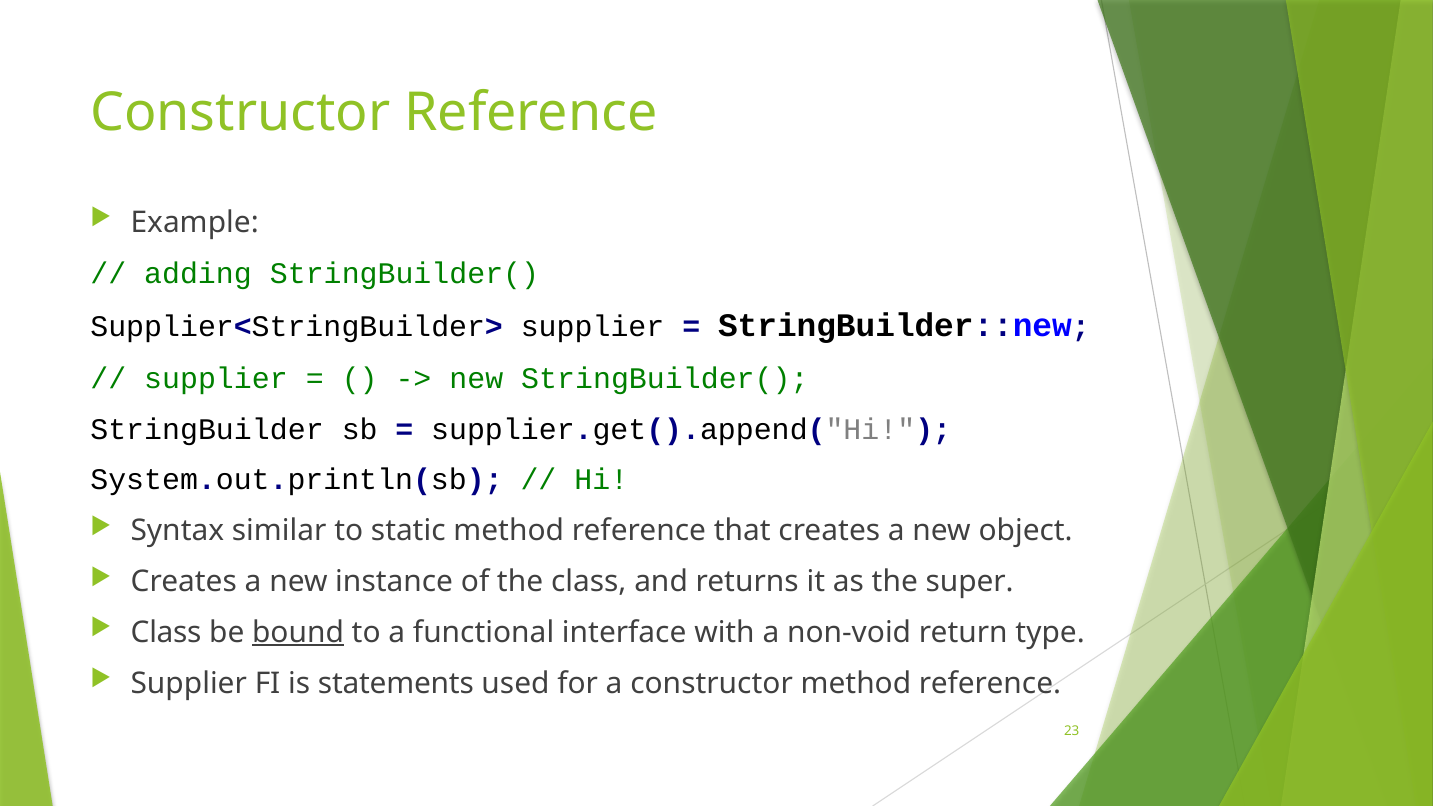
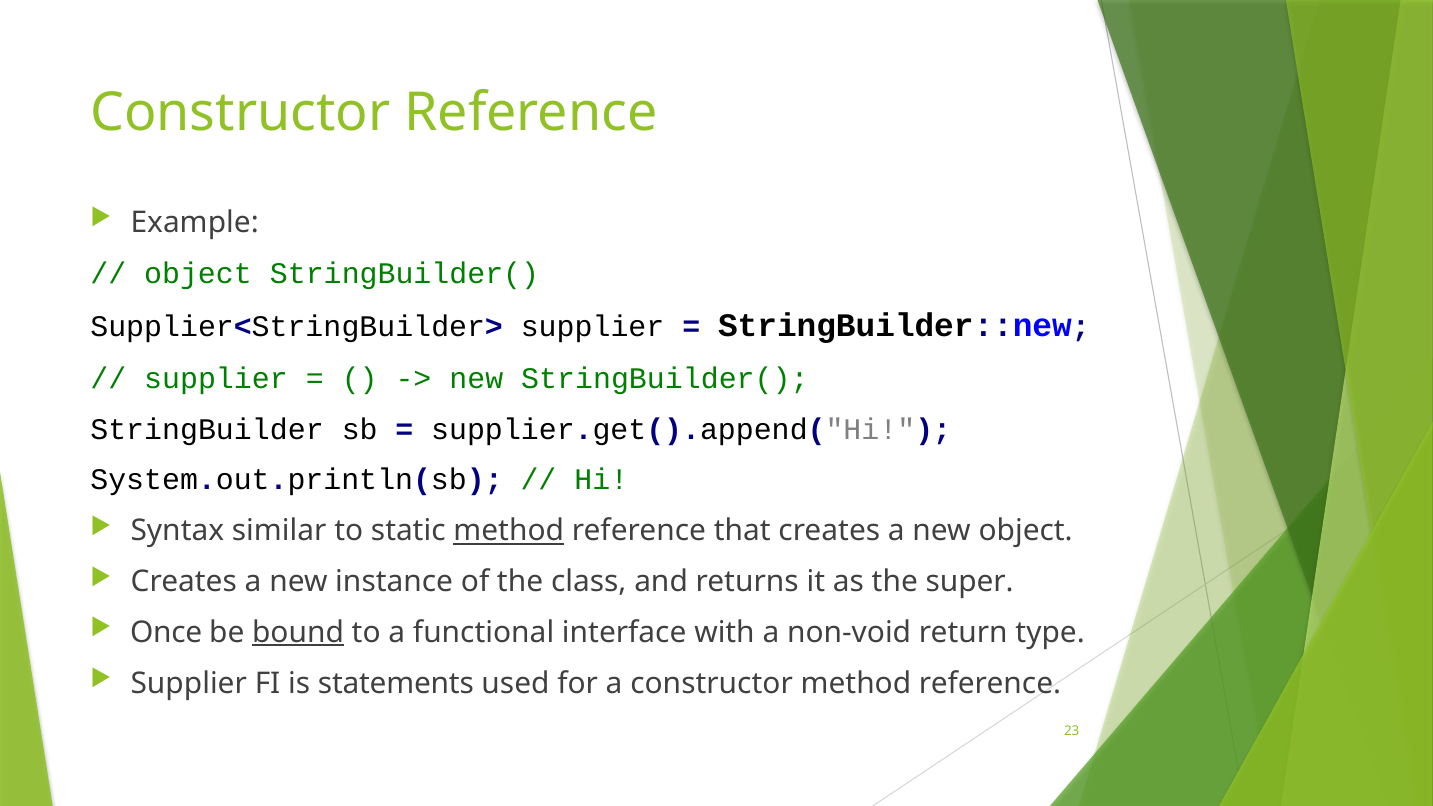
adding at (198, 273): adding -> object
method at (509, 531) underline: none -> present
Class at (166, 632): Class -> Once
